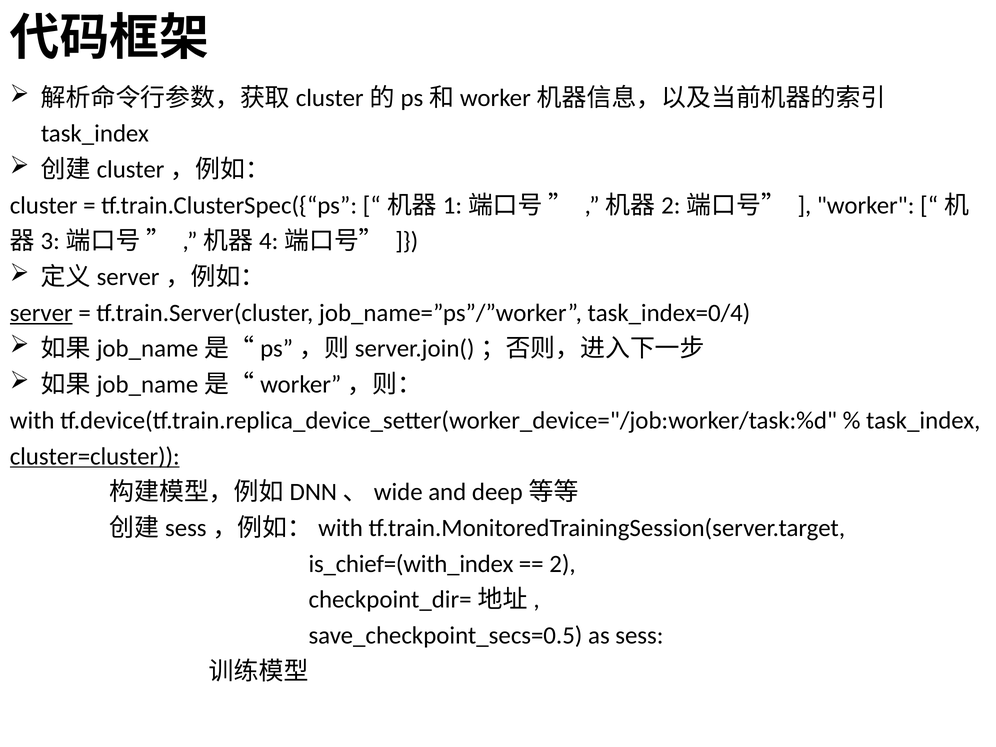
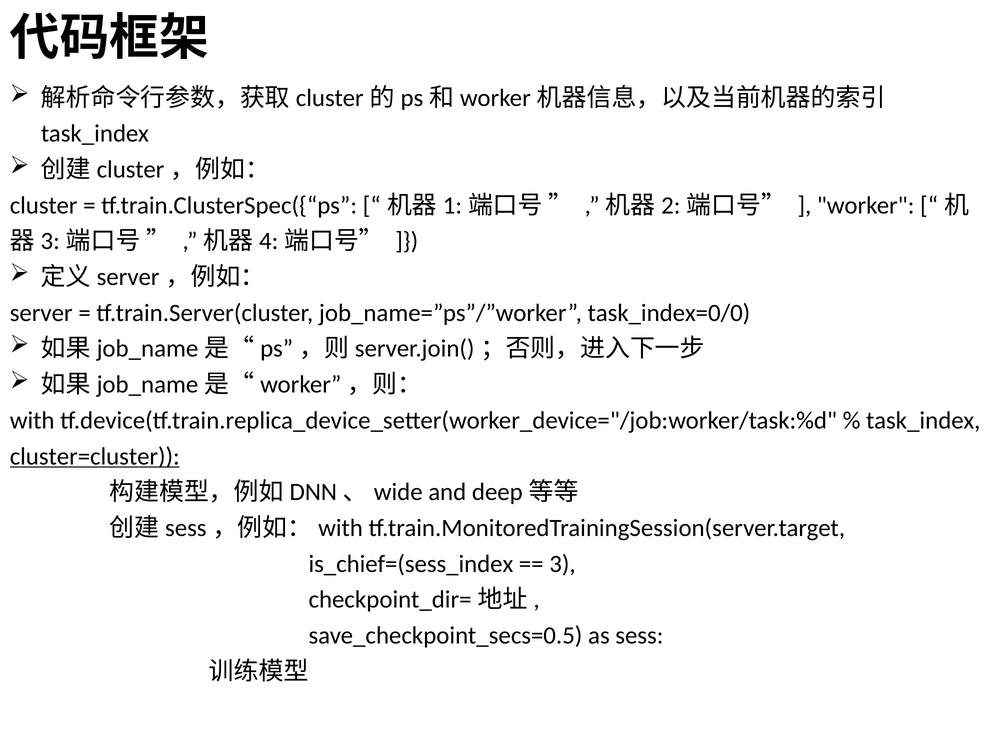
server underline: present -> none
task_index=0/4: task_index=0/4 -> task_index=0/0
is_chief=(with_index: is_chief=(with_index -> is_chief=(sess_index
2: 2 -> 3
